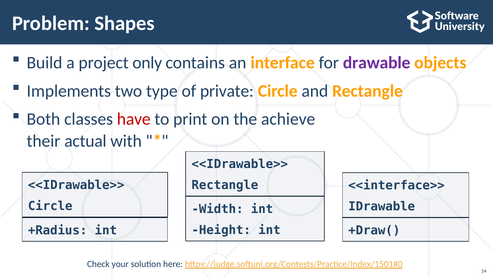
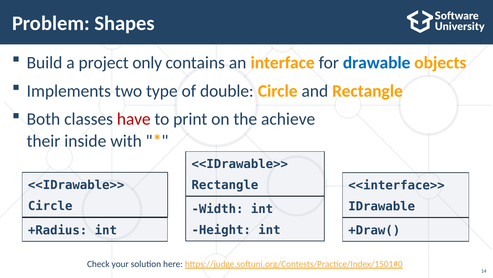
drawable colour: purple -> blue
private: private -> double
actual: actual -> inside
